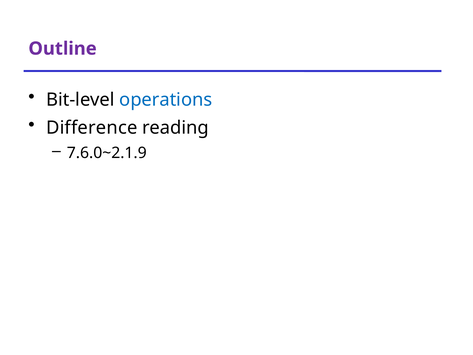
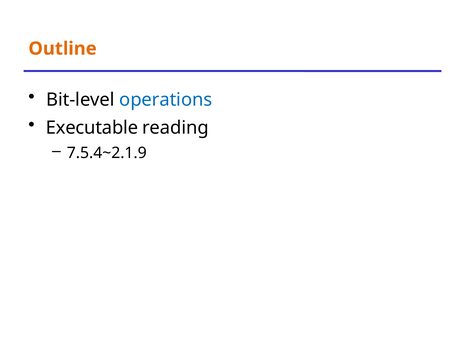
Outline colour: purple -> orange
Difference: Difference -> Executable
7.6.0~2.1.9: 7.6.0~2.1.9 -> 7.5.4~2.1.9
